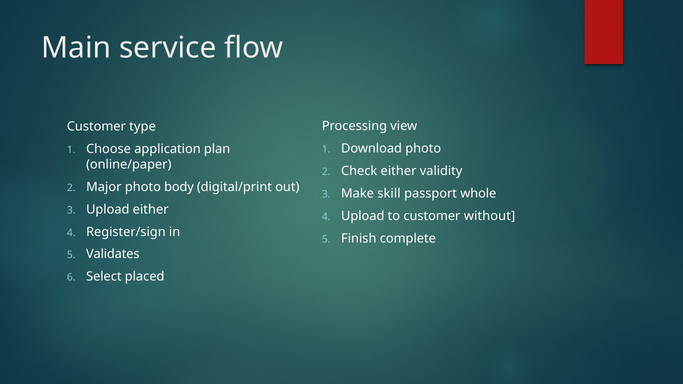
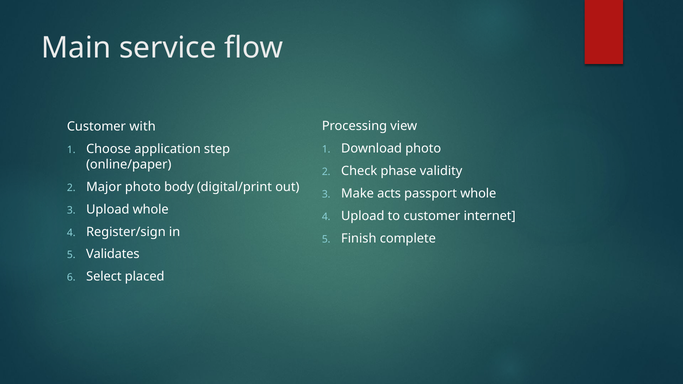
type: type -> with
plan: plan -> step
Check either: either -> phase
skill: skill -> acts
Upload either: either -> whole
without: without -> internet
